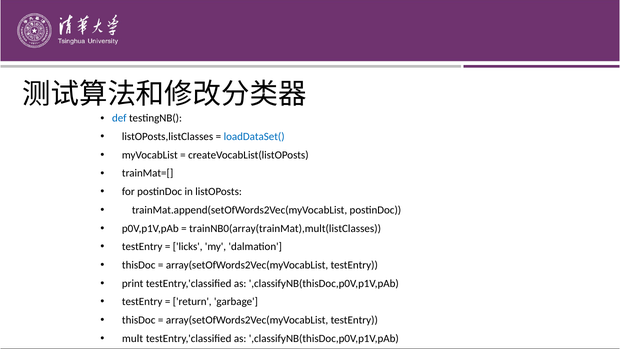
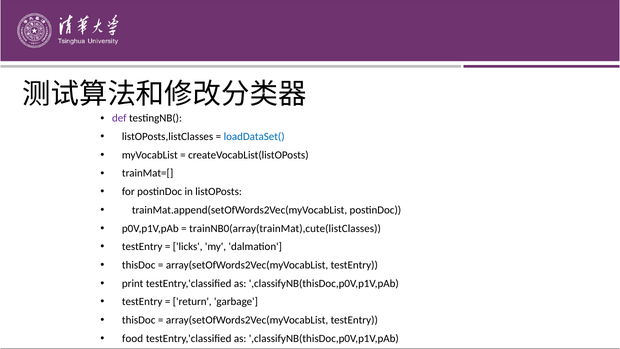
def colour: blue -> purple
trainNB0(array(trainMat),mult(listClasses: trainNB0(array(trainMat),mult(listClasses -> trainNB0(array(trainMat),cute(listClasses
mult: mult -> food
